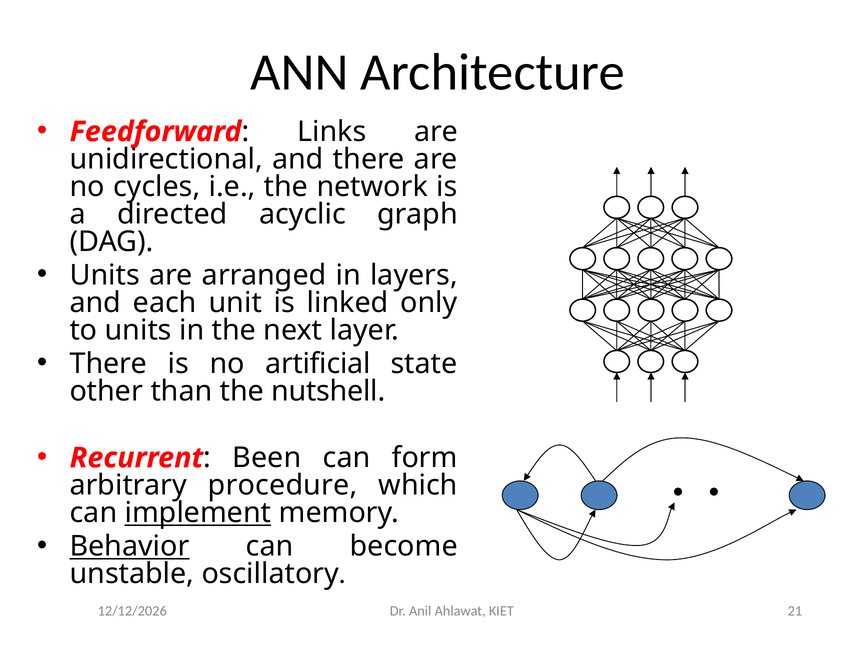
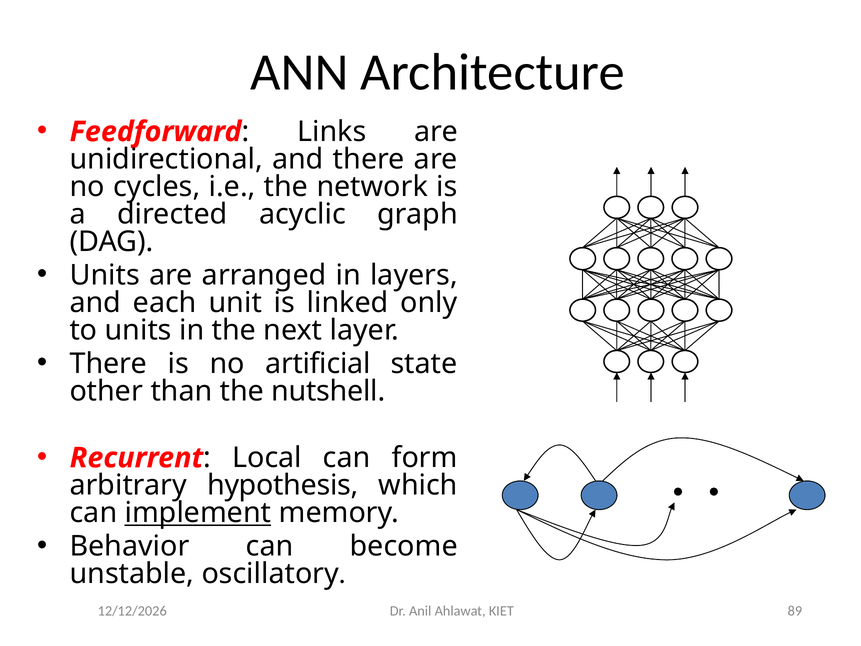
Been: Been -> Local
procedure: procedure -> hypothesis
Behavior underline: present -> none
21: 21 -> 89
